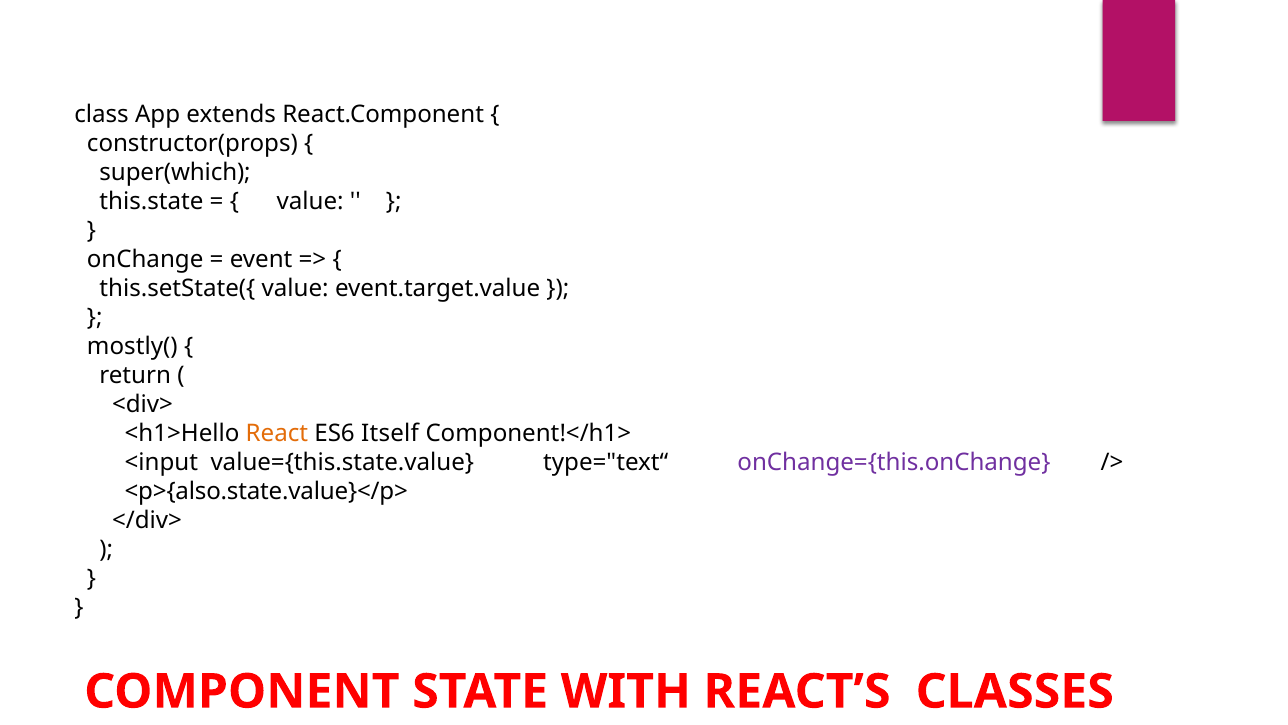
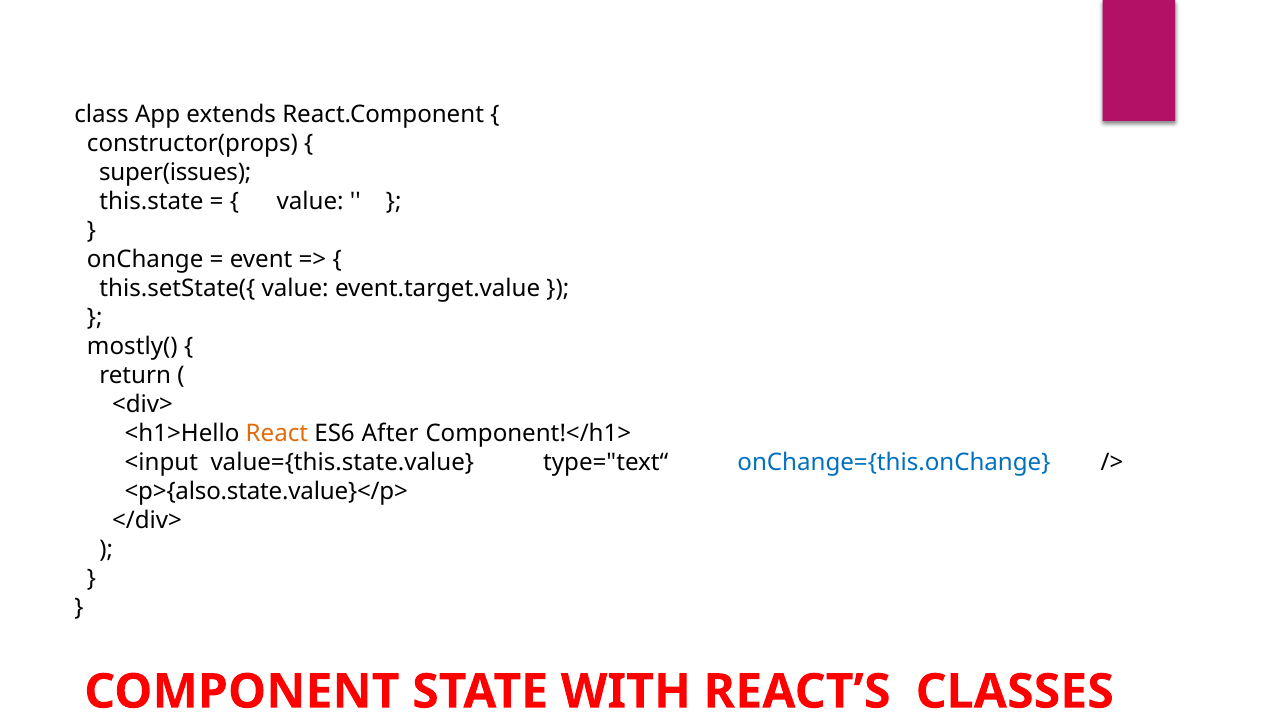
super(which: super(which -> super(issues
Itself: Itself -> After
onChange={this.onChange colour: purple -> blue
